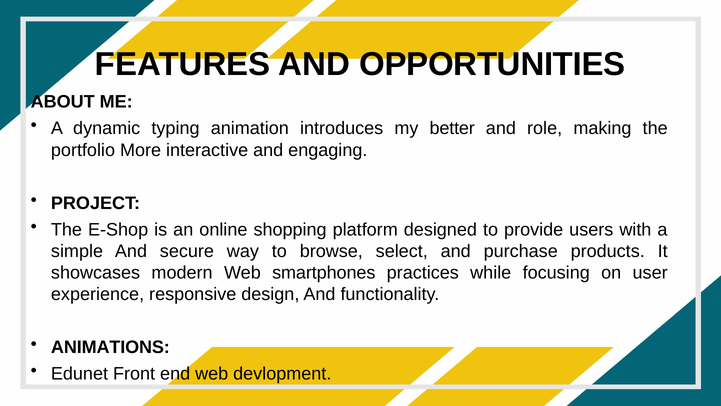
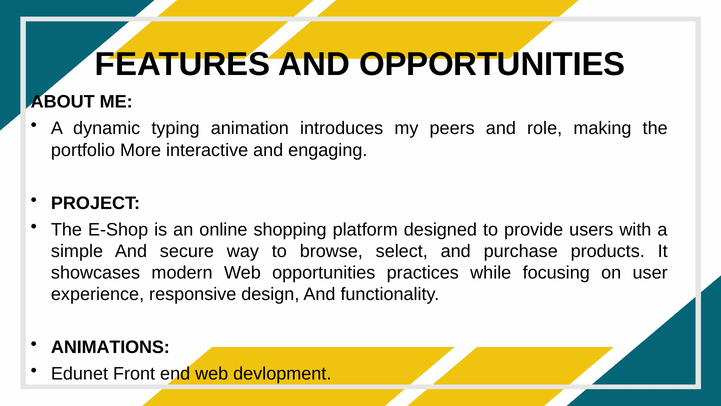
better: better -> peers
Web smartphones: smartphones -> opportunities
